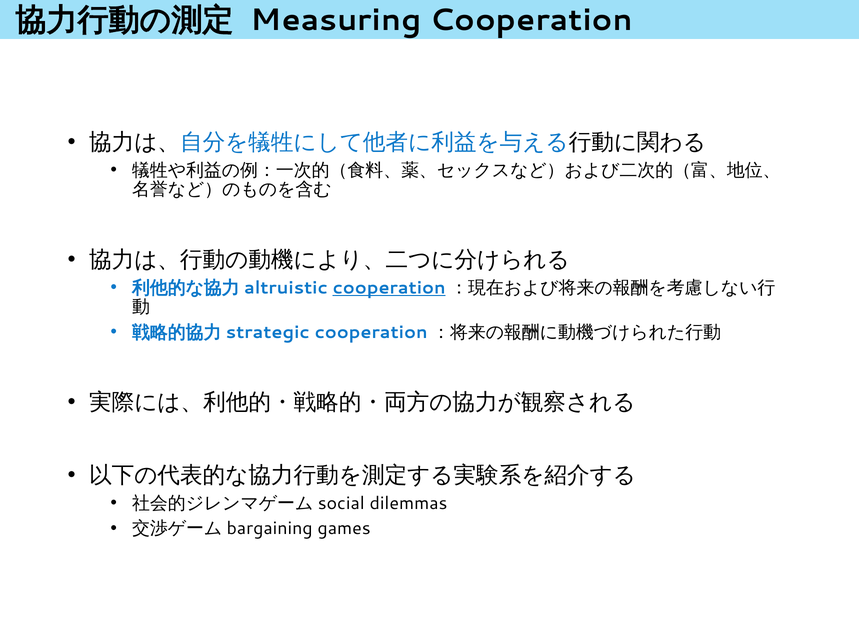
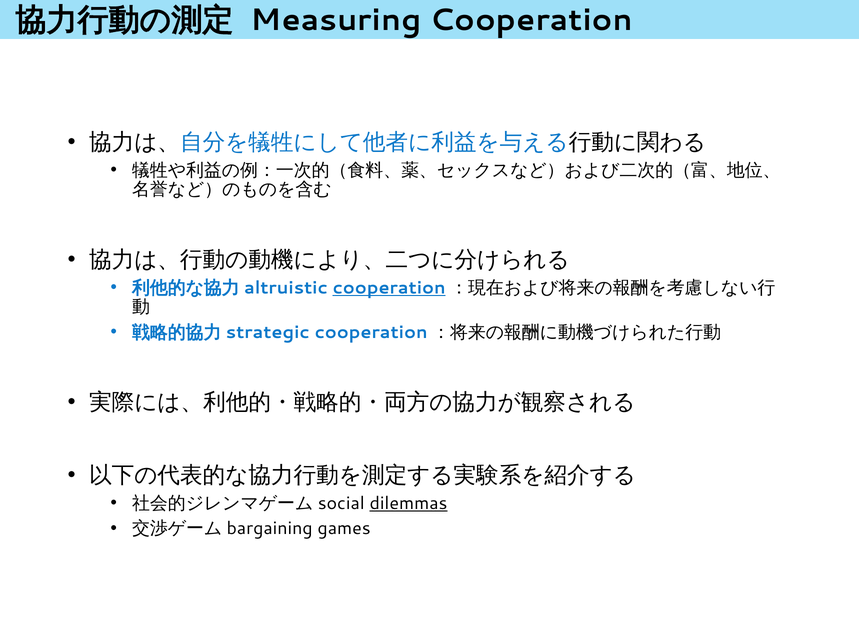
dilemmas underline: none -> present
